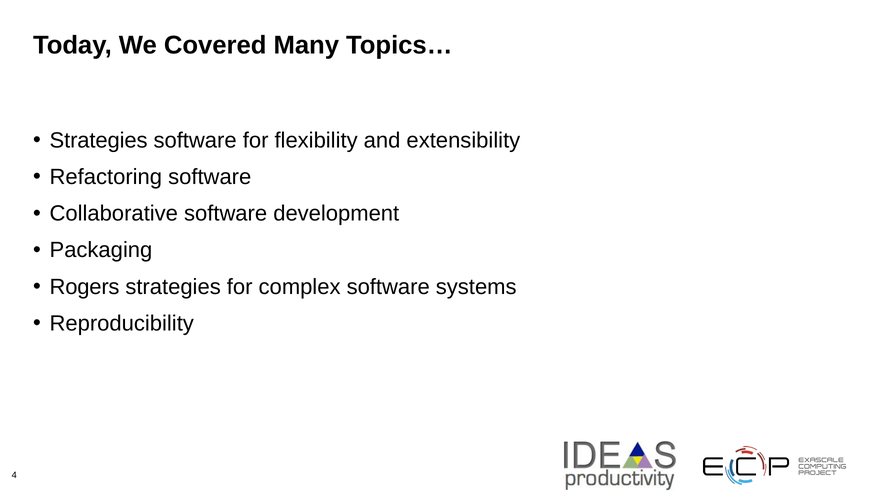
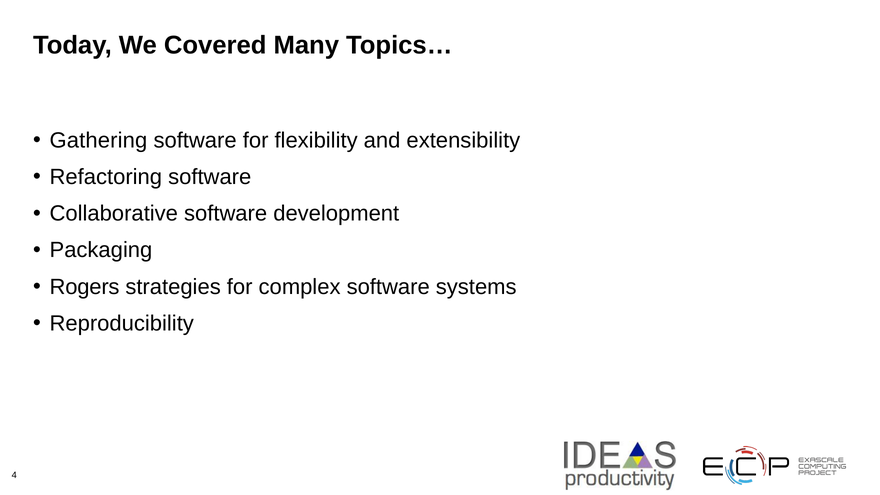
Strategies at (99, 140): Strategies -> Gathering
